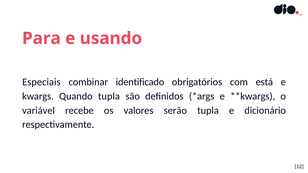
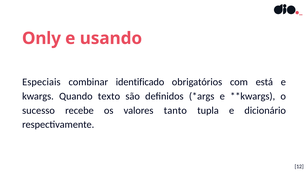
Para: Para -> Only
Quando tupla: tupla -> texto
variável: variável -> sucesso
serão: serão -> tanto
